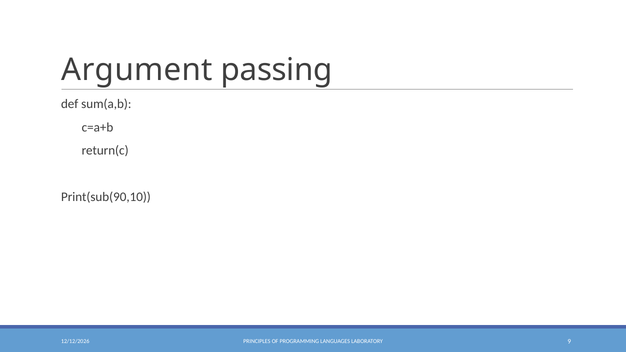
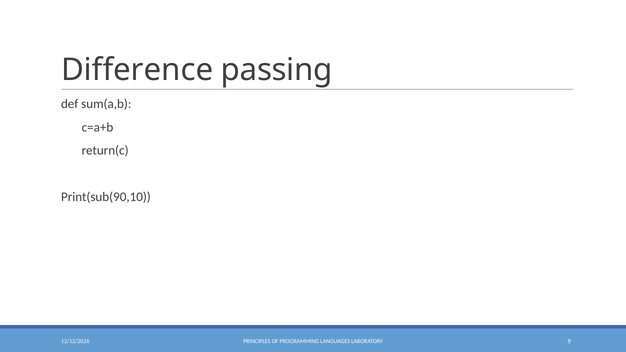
Argument: Argument -> Difference
